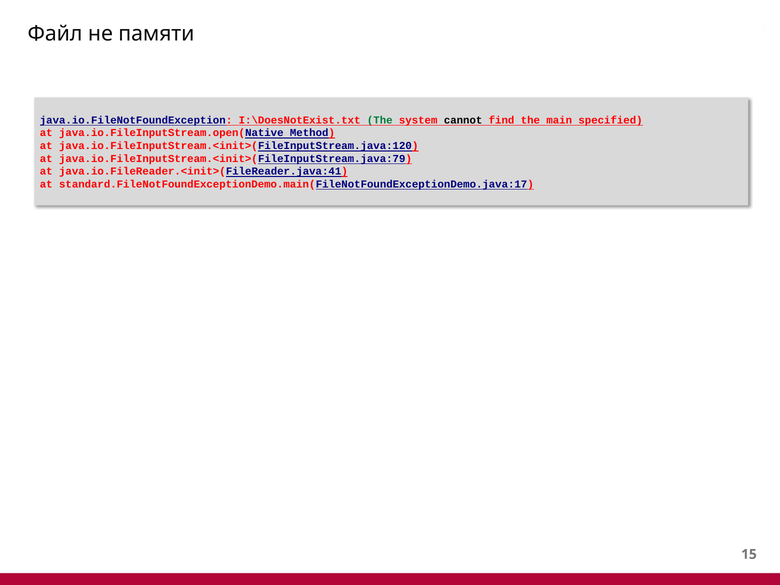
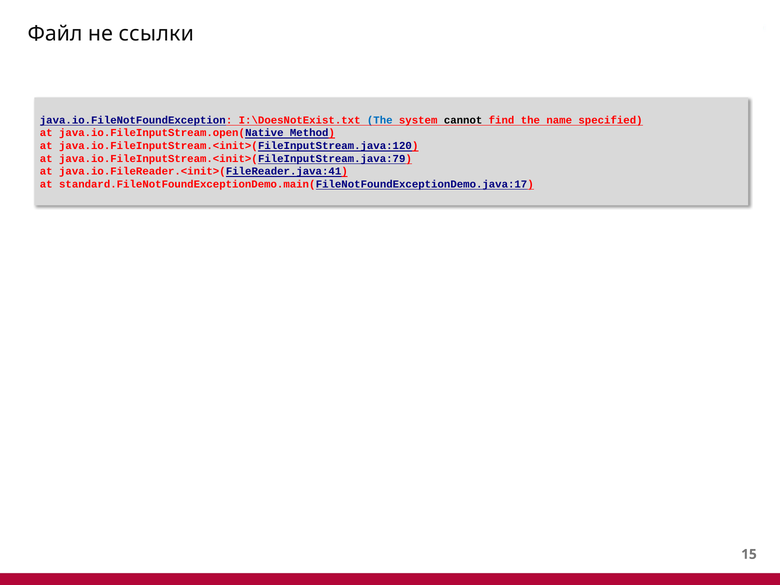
памяти: памяти -> ссылки
The at (380, 120) colour: green -> blue
main: main -> name
